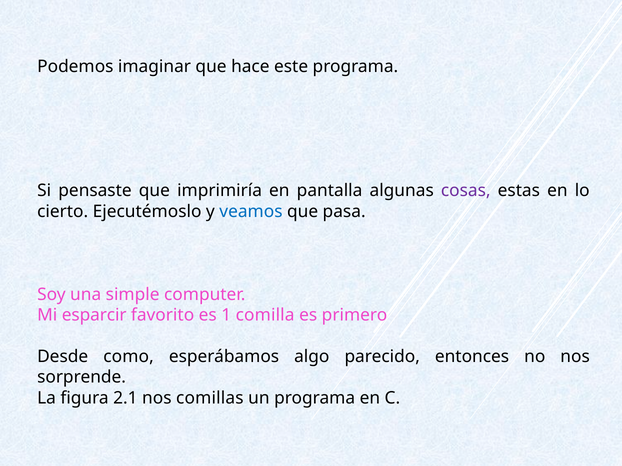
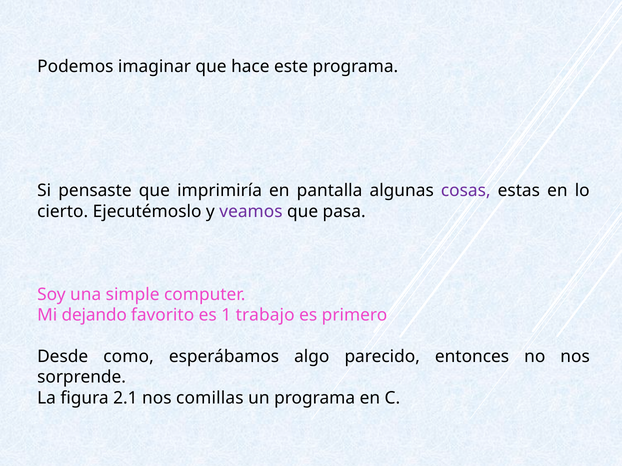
veamos colour: blue -> purple
esparcir: esparcir -> dejando
comilla: comilla -> trabajo
